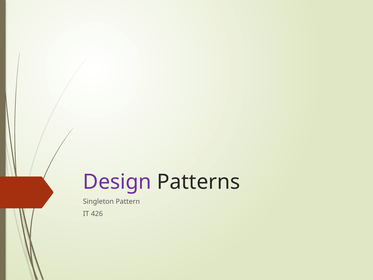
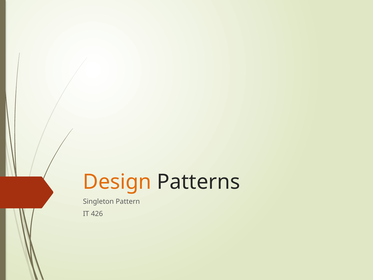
Design colour: purple -> orange
